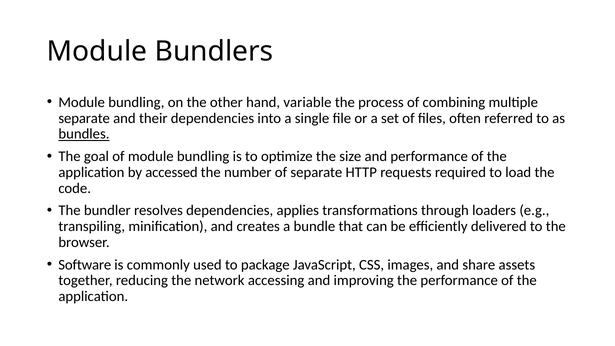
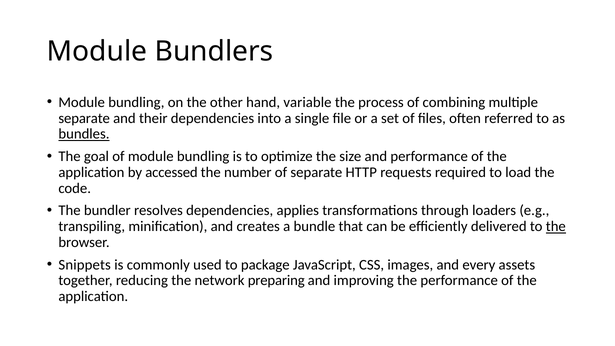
the at (556, 226) underline: none -> present
Software: Software -> Snippets
share: share -> every
accessing: accessing -> preparing
